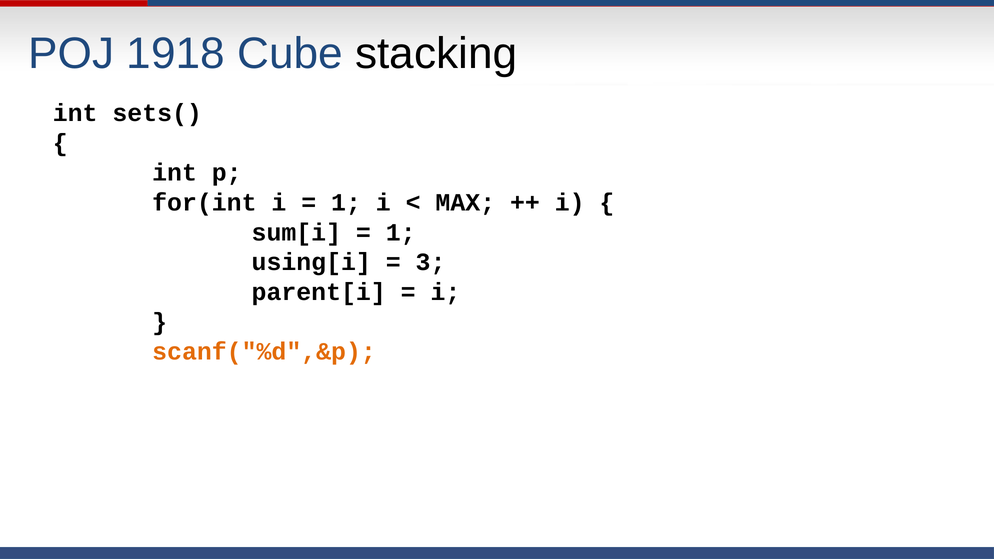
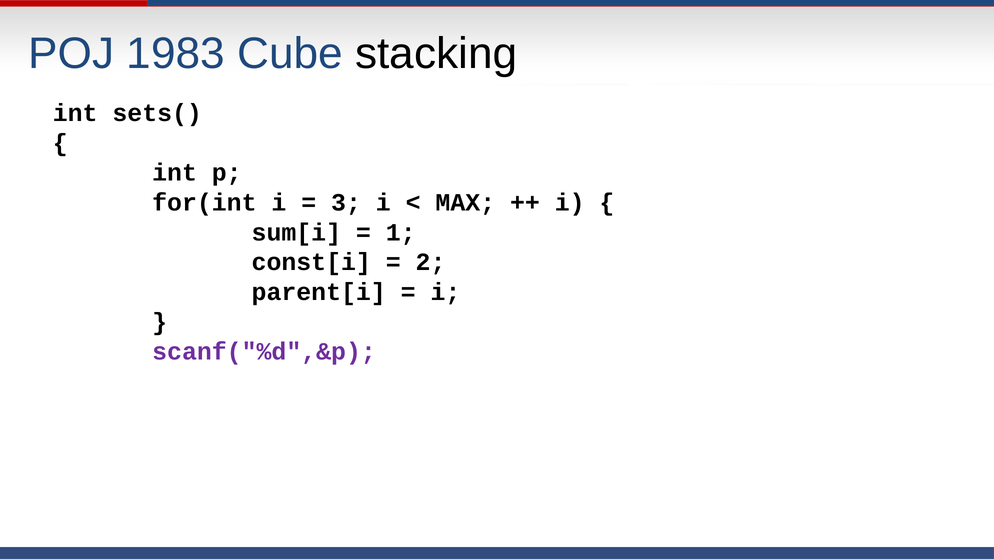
1918: 1918 -> 1983
1 at (346, 203): 1 -> 3
using[i: using[i -> const[i
3: 3 -> 2
scanf("%d",&p colour: orange -> purple
